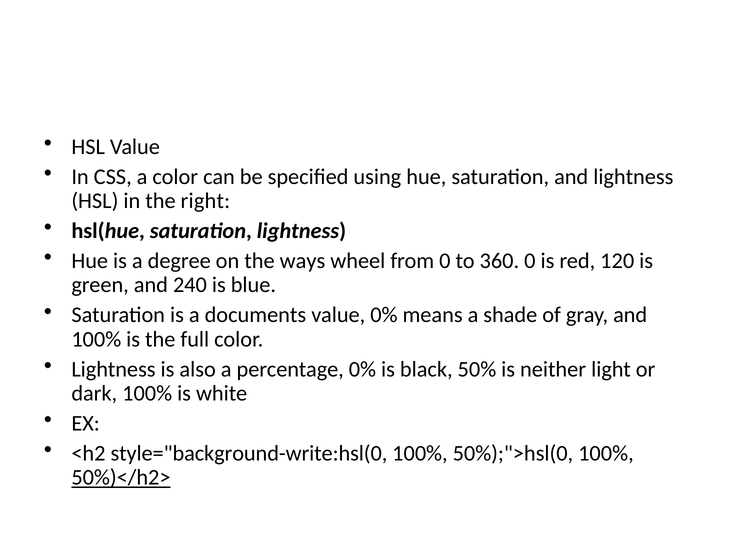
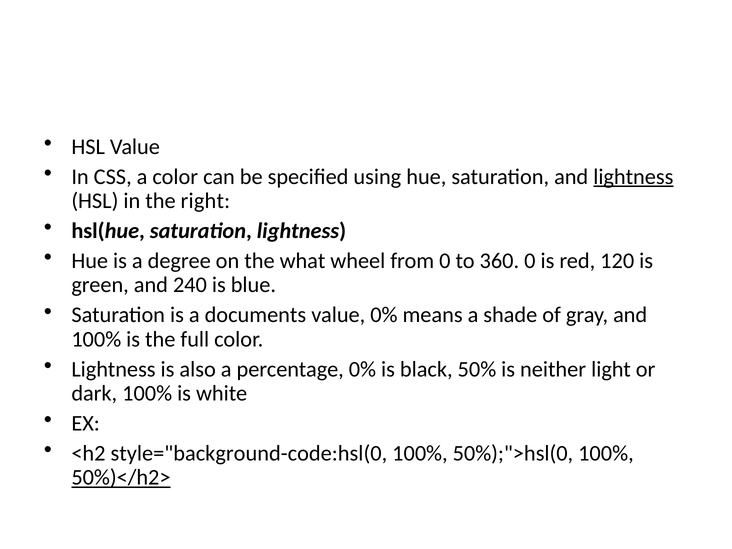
lightness at (633, 177) underline: none -> present
ways: ways -> what
style="background-write:hsl(0: style="background-write:hsl(0 -> style="background-code:hsl(0
